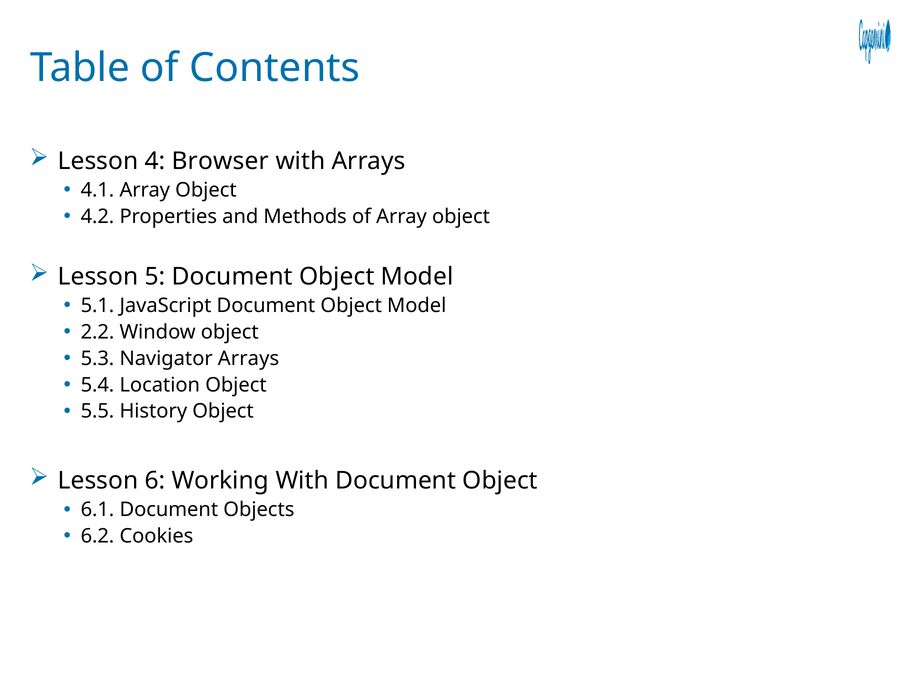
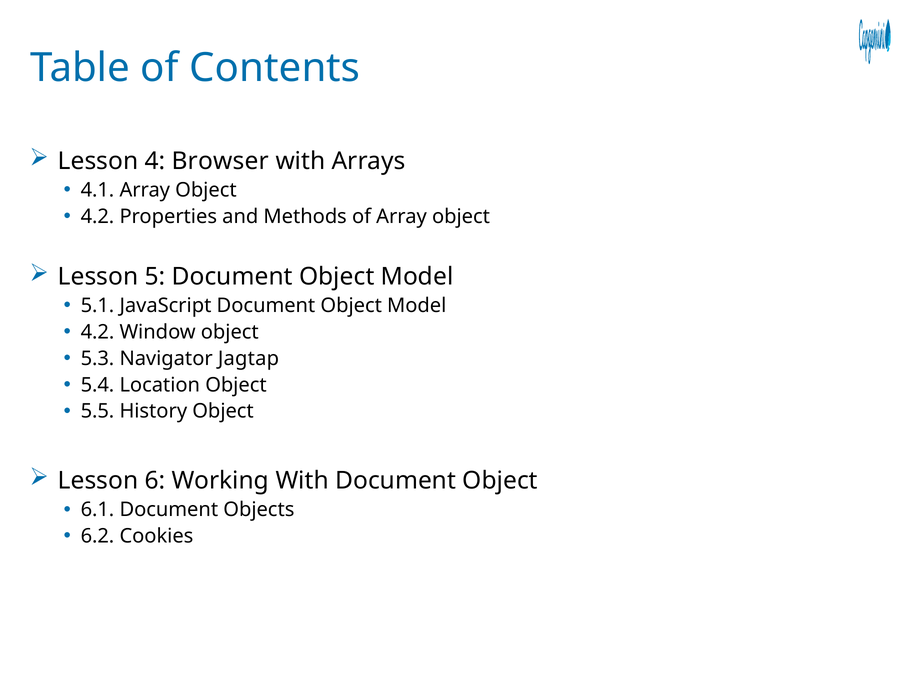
2.2 at (97, 332): 2.2 -> 4.2
Navigator Arrays: Arrays -> Jagtap
